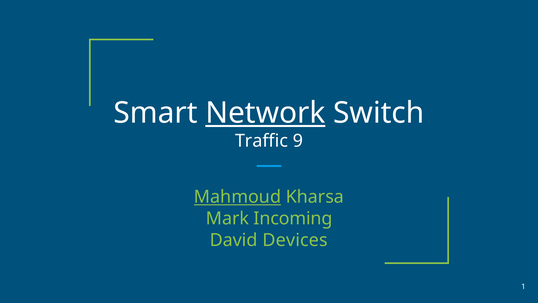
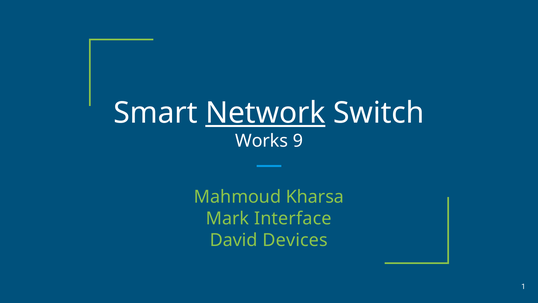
Traffic: Traffic -> Works
Mahmoud underline: present -> none
Incoming: Incoming -> Interface
